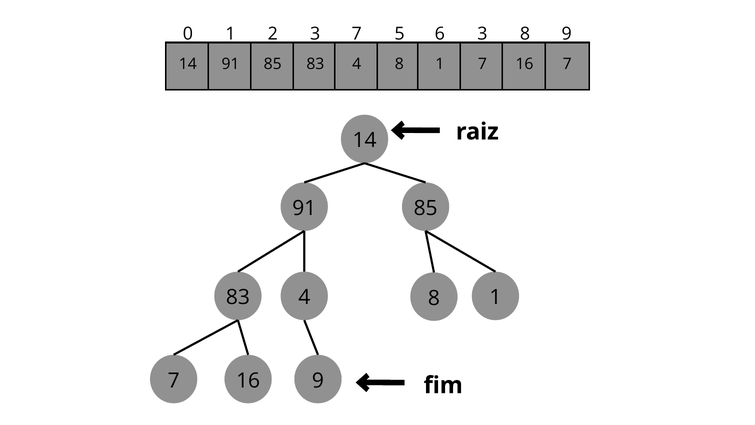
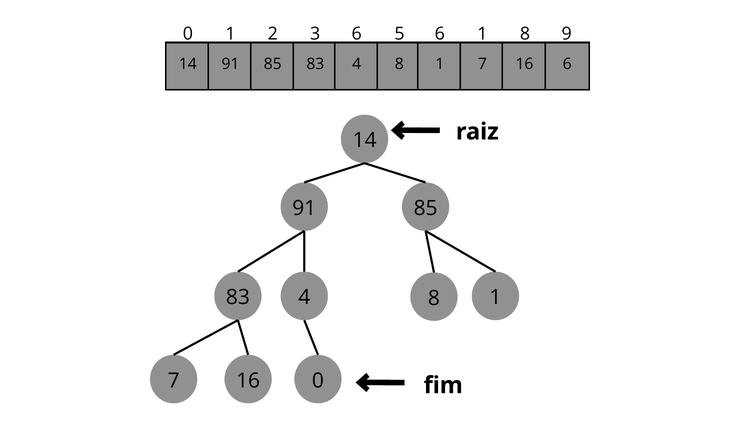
3 7: 7 -> 6
6 3: 3 -> 1
16 7: 7 -> 6
16 9: 9 -> 0
